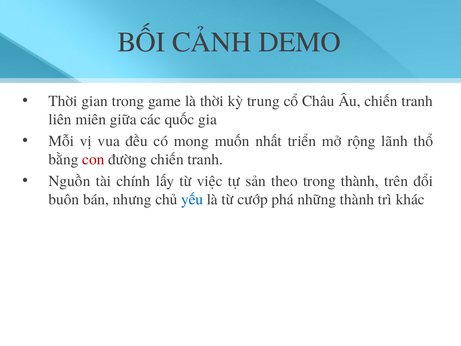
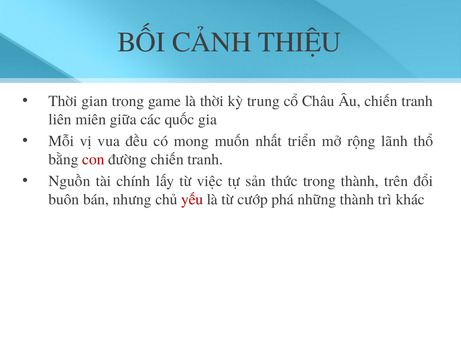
DEMO: DEMO -> THIỆU
theo: theo -> thức
yếu colour: blue -> red
